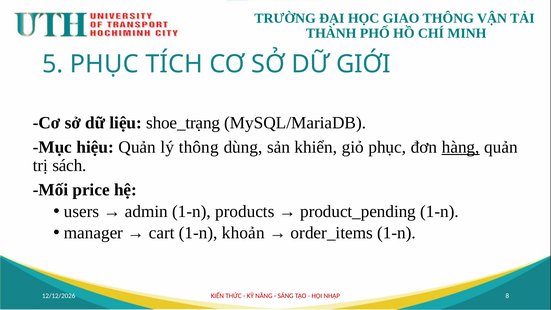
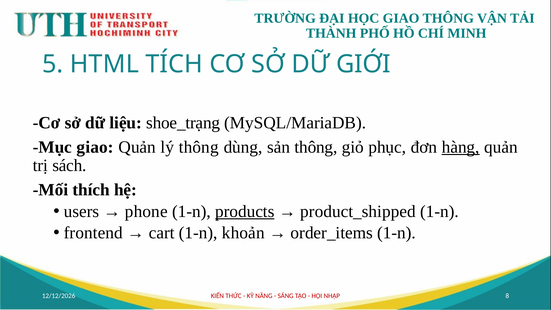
5 PHỤC: PHỤC -> HTML
Mục hiệu: hiệu -> giao
sản khiển: khiển -> thông
price: price -> thích
admin: admin -> phone
products underline: none -> present
product_pending: product_pending -> product_shipped
manager: manager -> frontend
